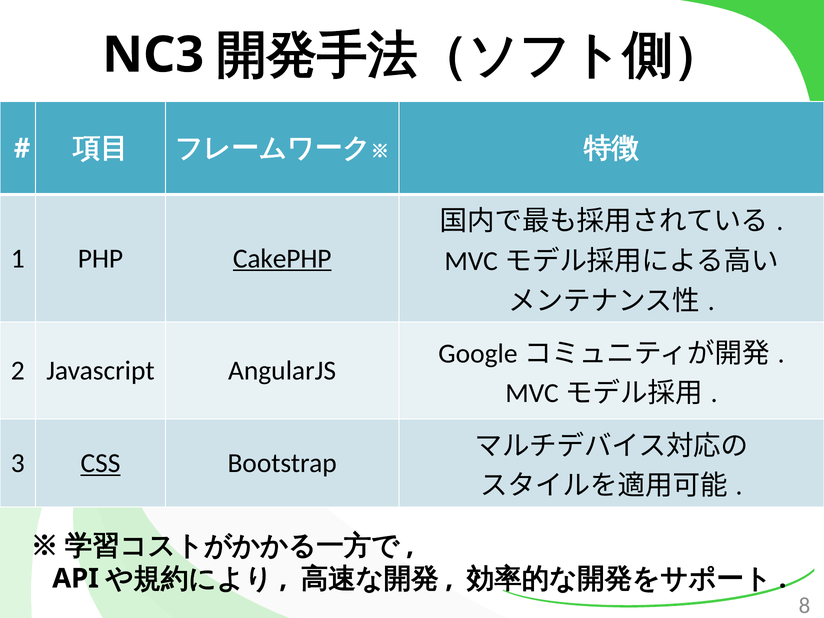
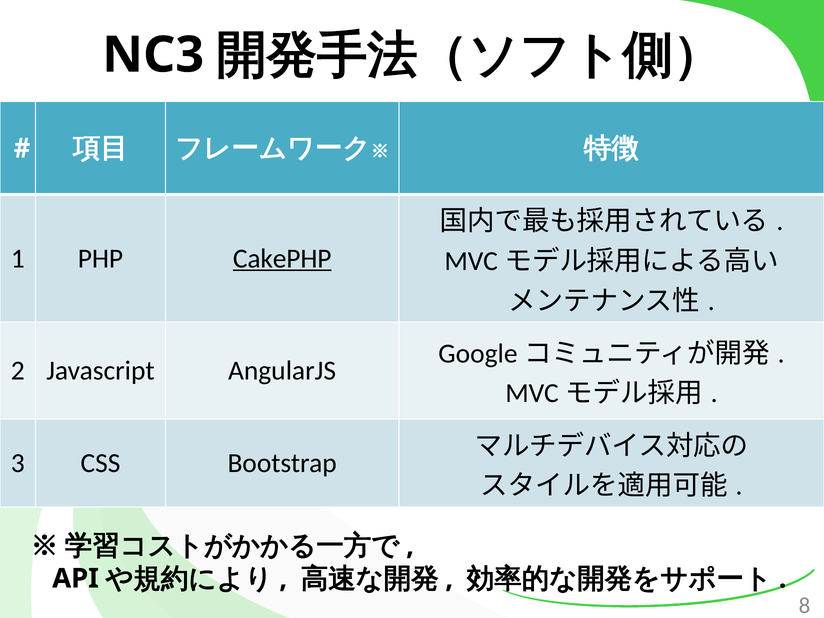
CSS underline: present -> none
